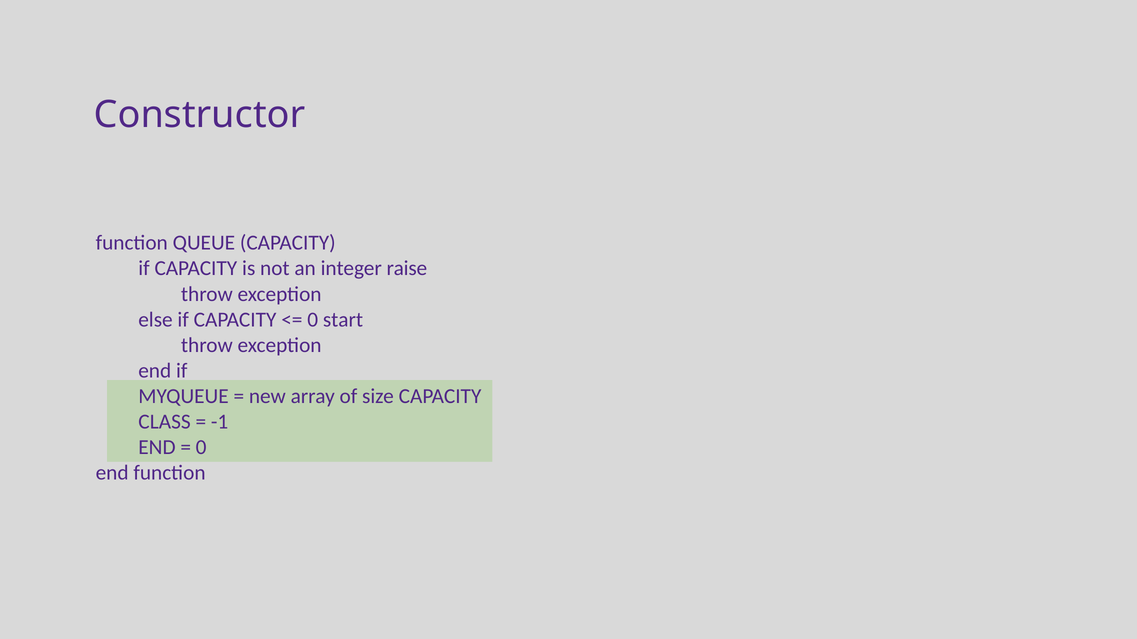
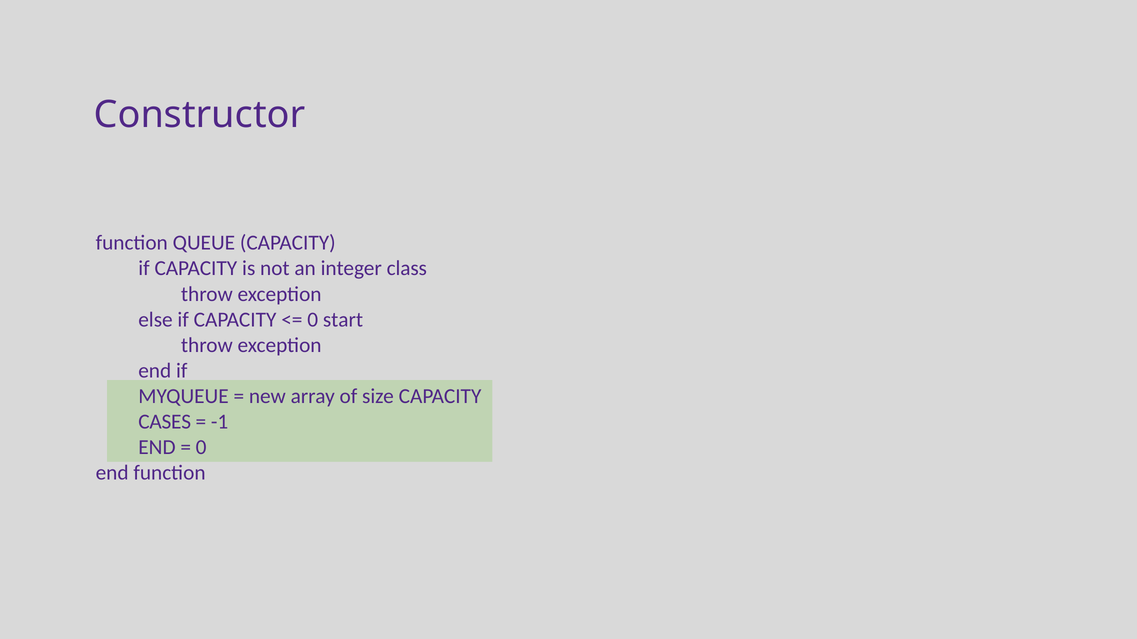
raise: raise -> class
CLASS: CLASS -> CASES
